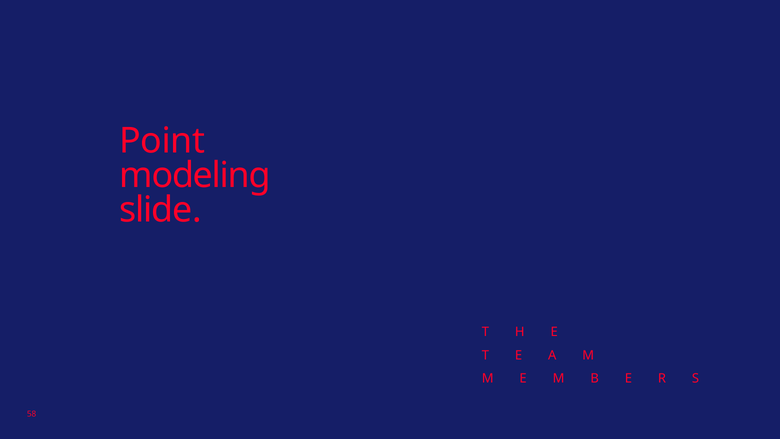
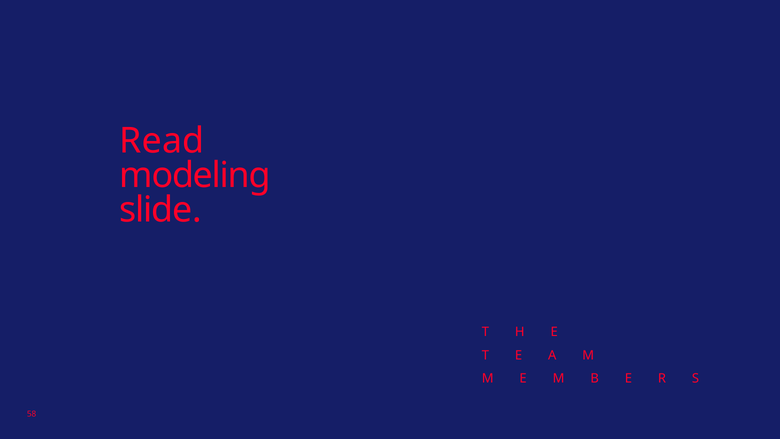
Point: Point -> Read
